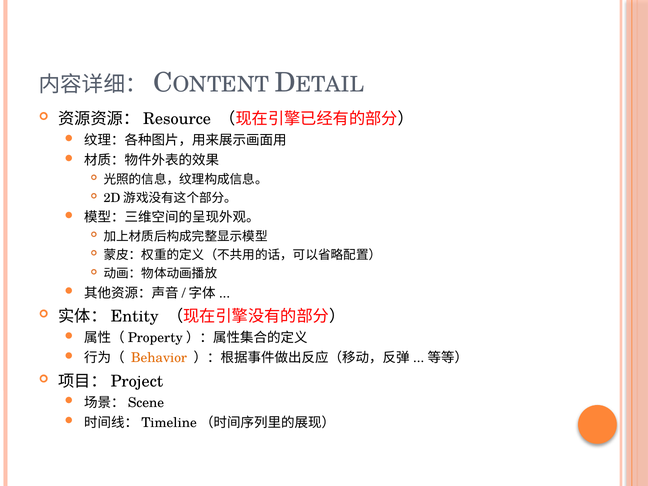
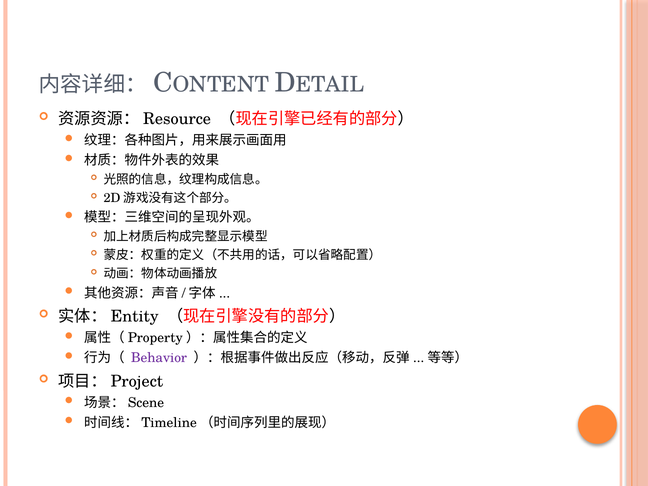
Behavior colour: orange -> purple
